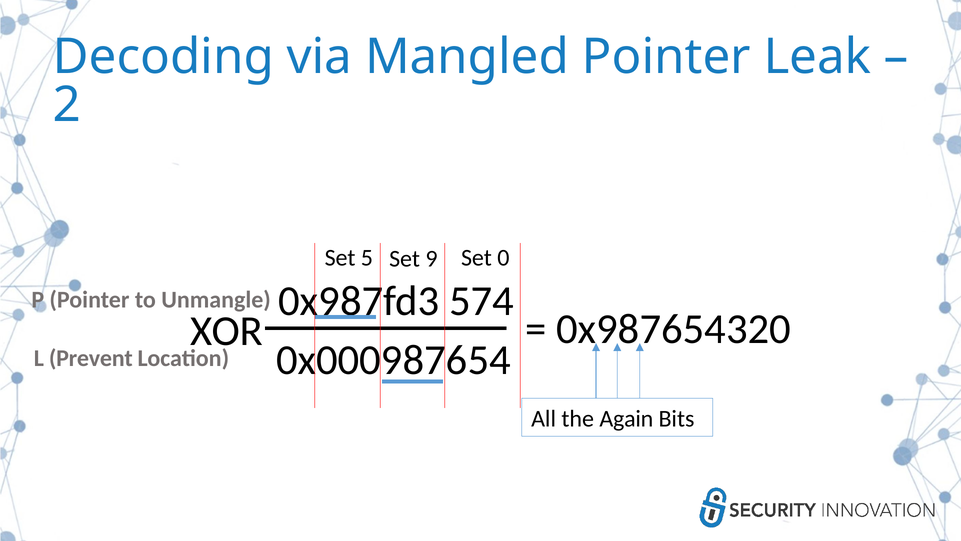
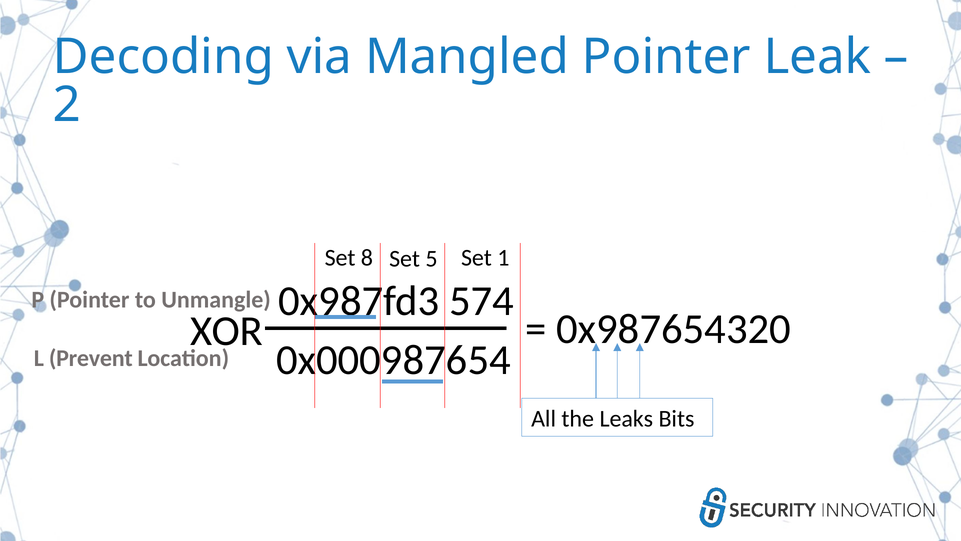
5: 5 -> 8
9: 9 -> 5
0: 0 -> 1
Again: Again -> Leaks
